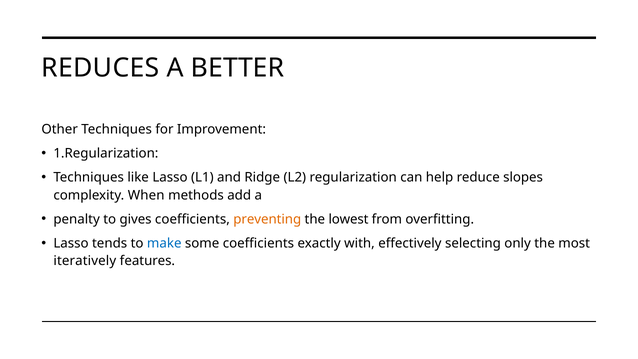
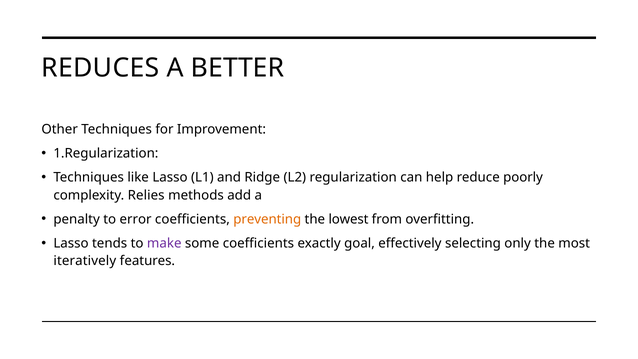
slopes: slopes -> poorly
When: When -> Relies
gives: gives -> error
make colour: blue -> purple
with: with -> goal
